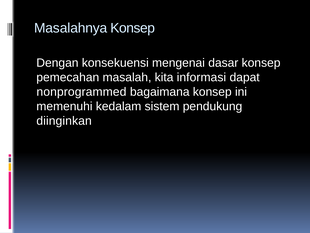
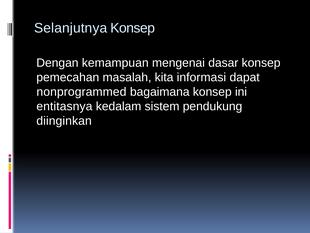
Masalahnya: Masalahnya -> Selanjutnya
konsekuensi: konsekuensi -> kemampuan
memenuhi: memenuhi -> entitasnya
